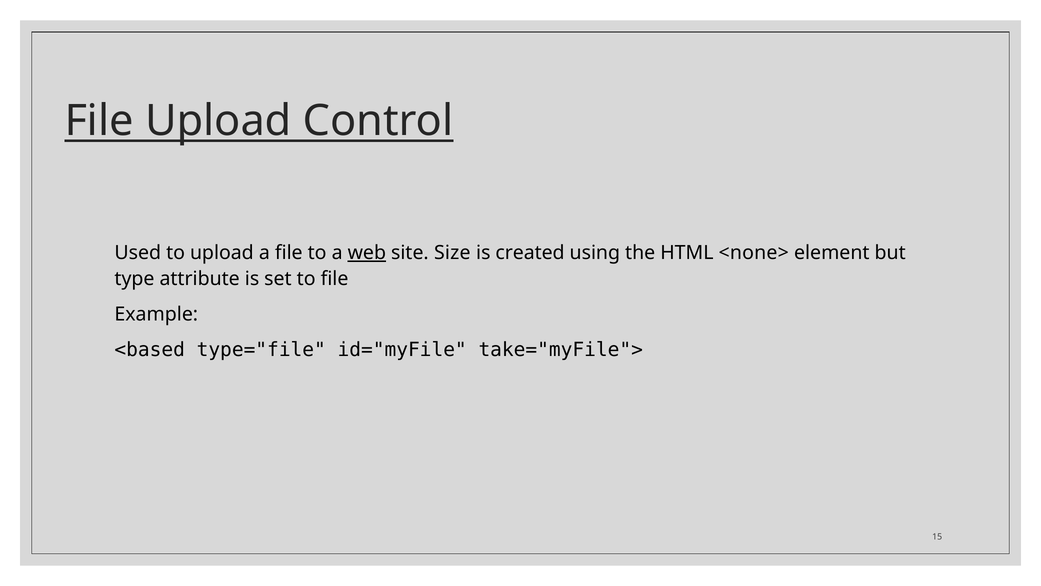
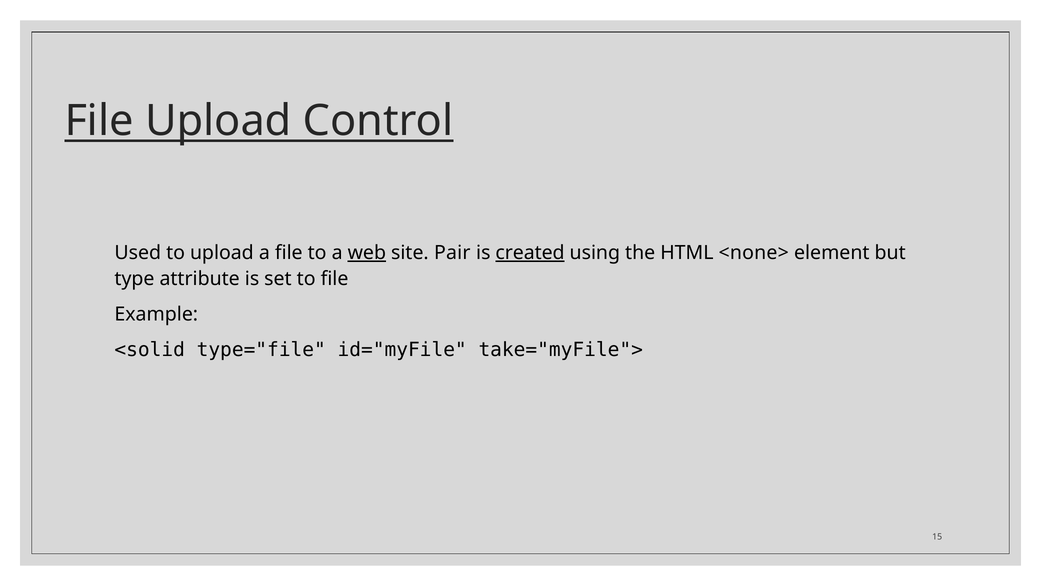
Size: Size -> Pair
created underline: none -> present
<based: <based -> <solid
